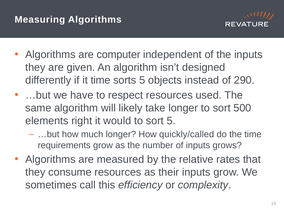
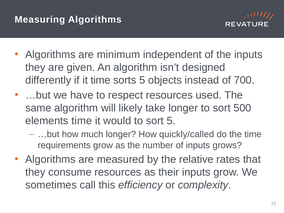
computer: computer -> minimum
290: 290 -> 700
elements right: right -> time
